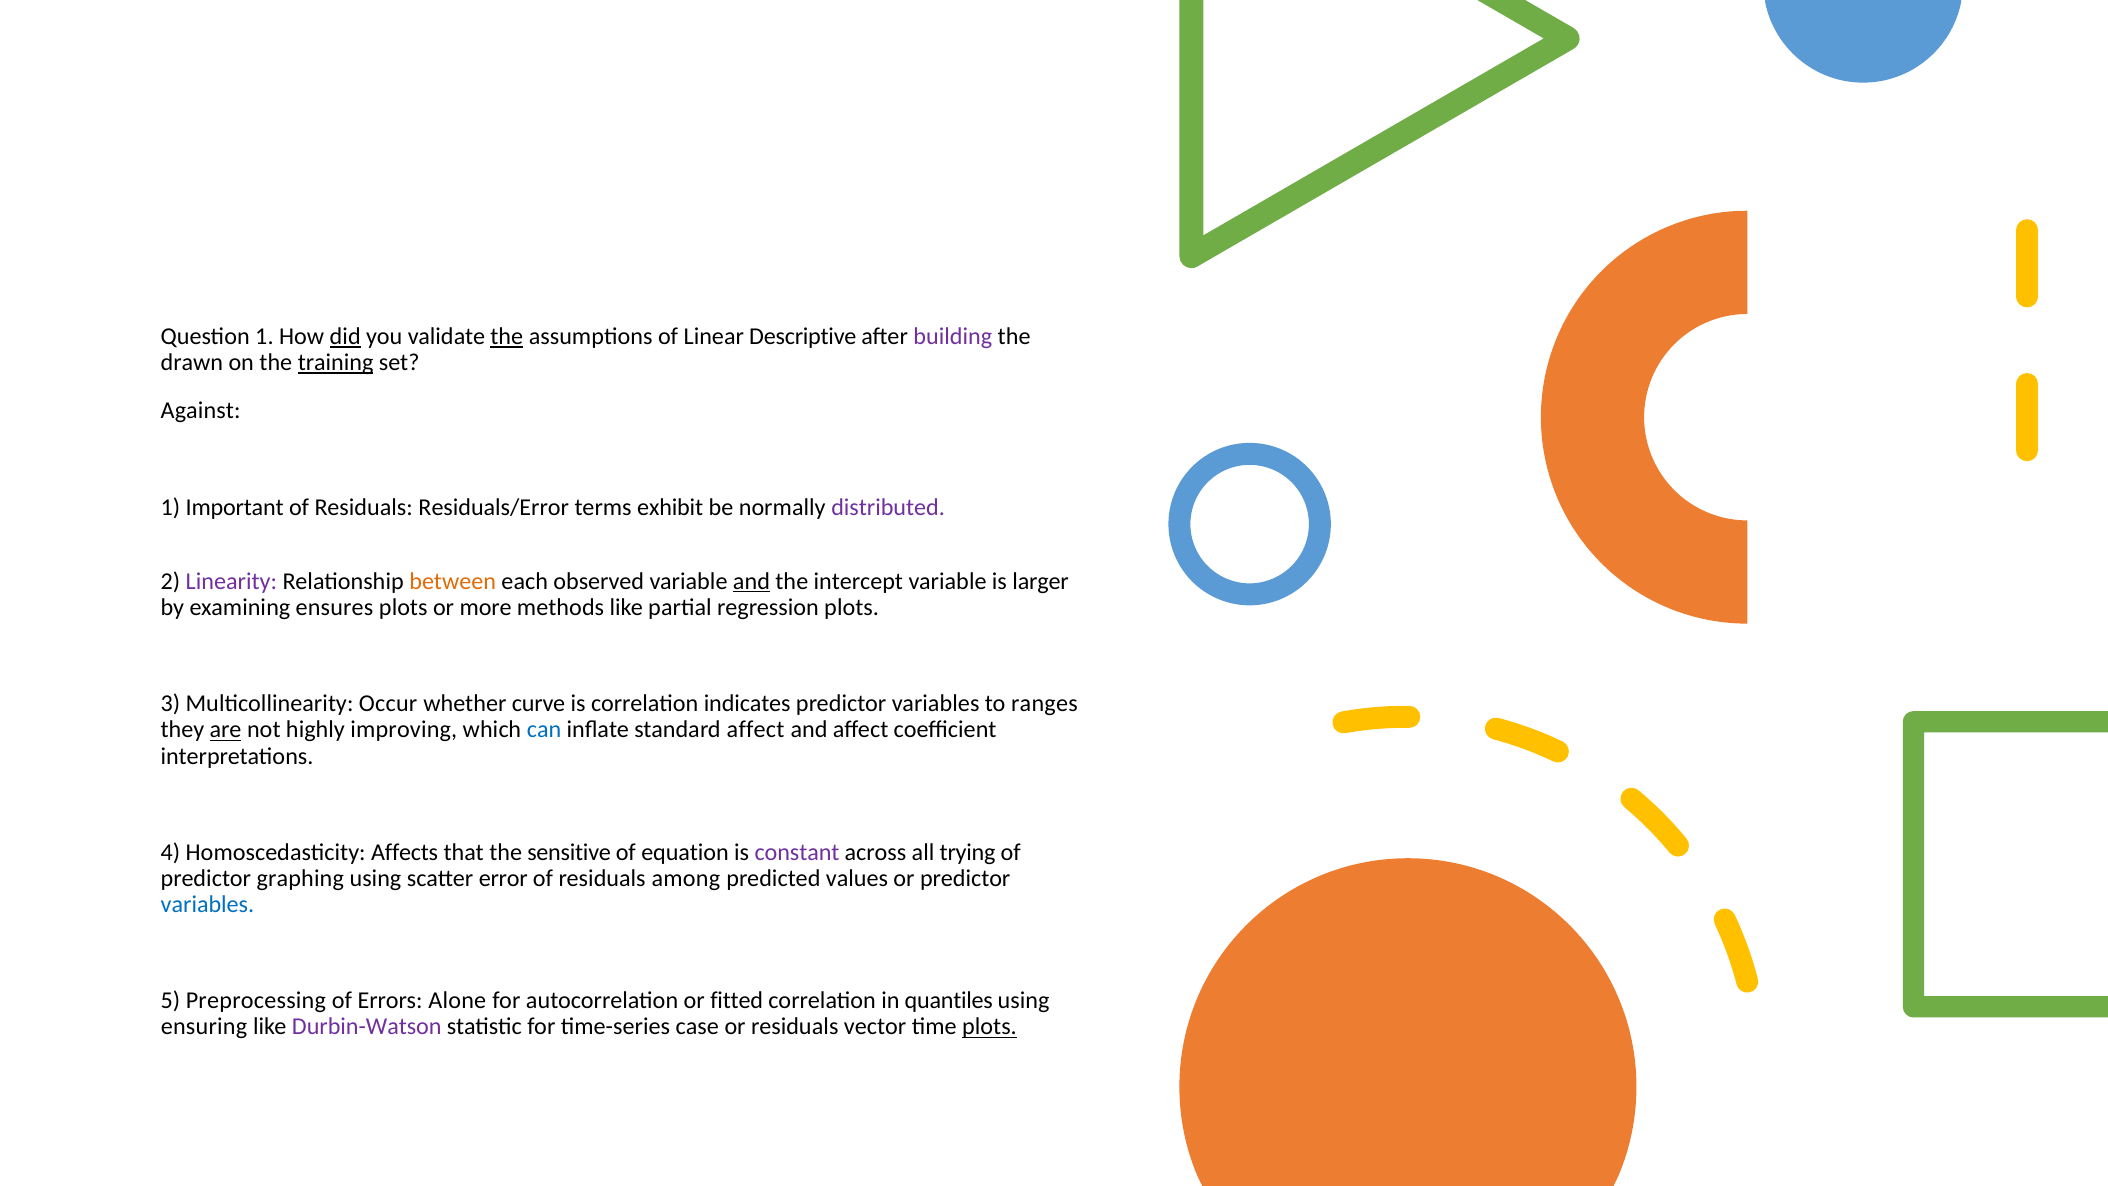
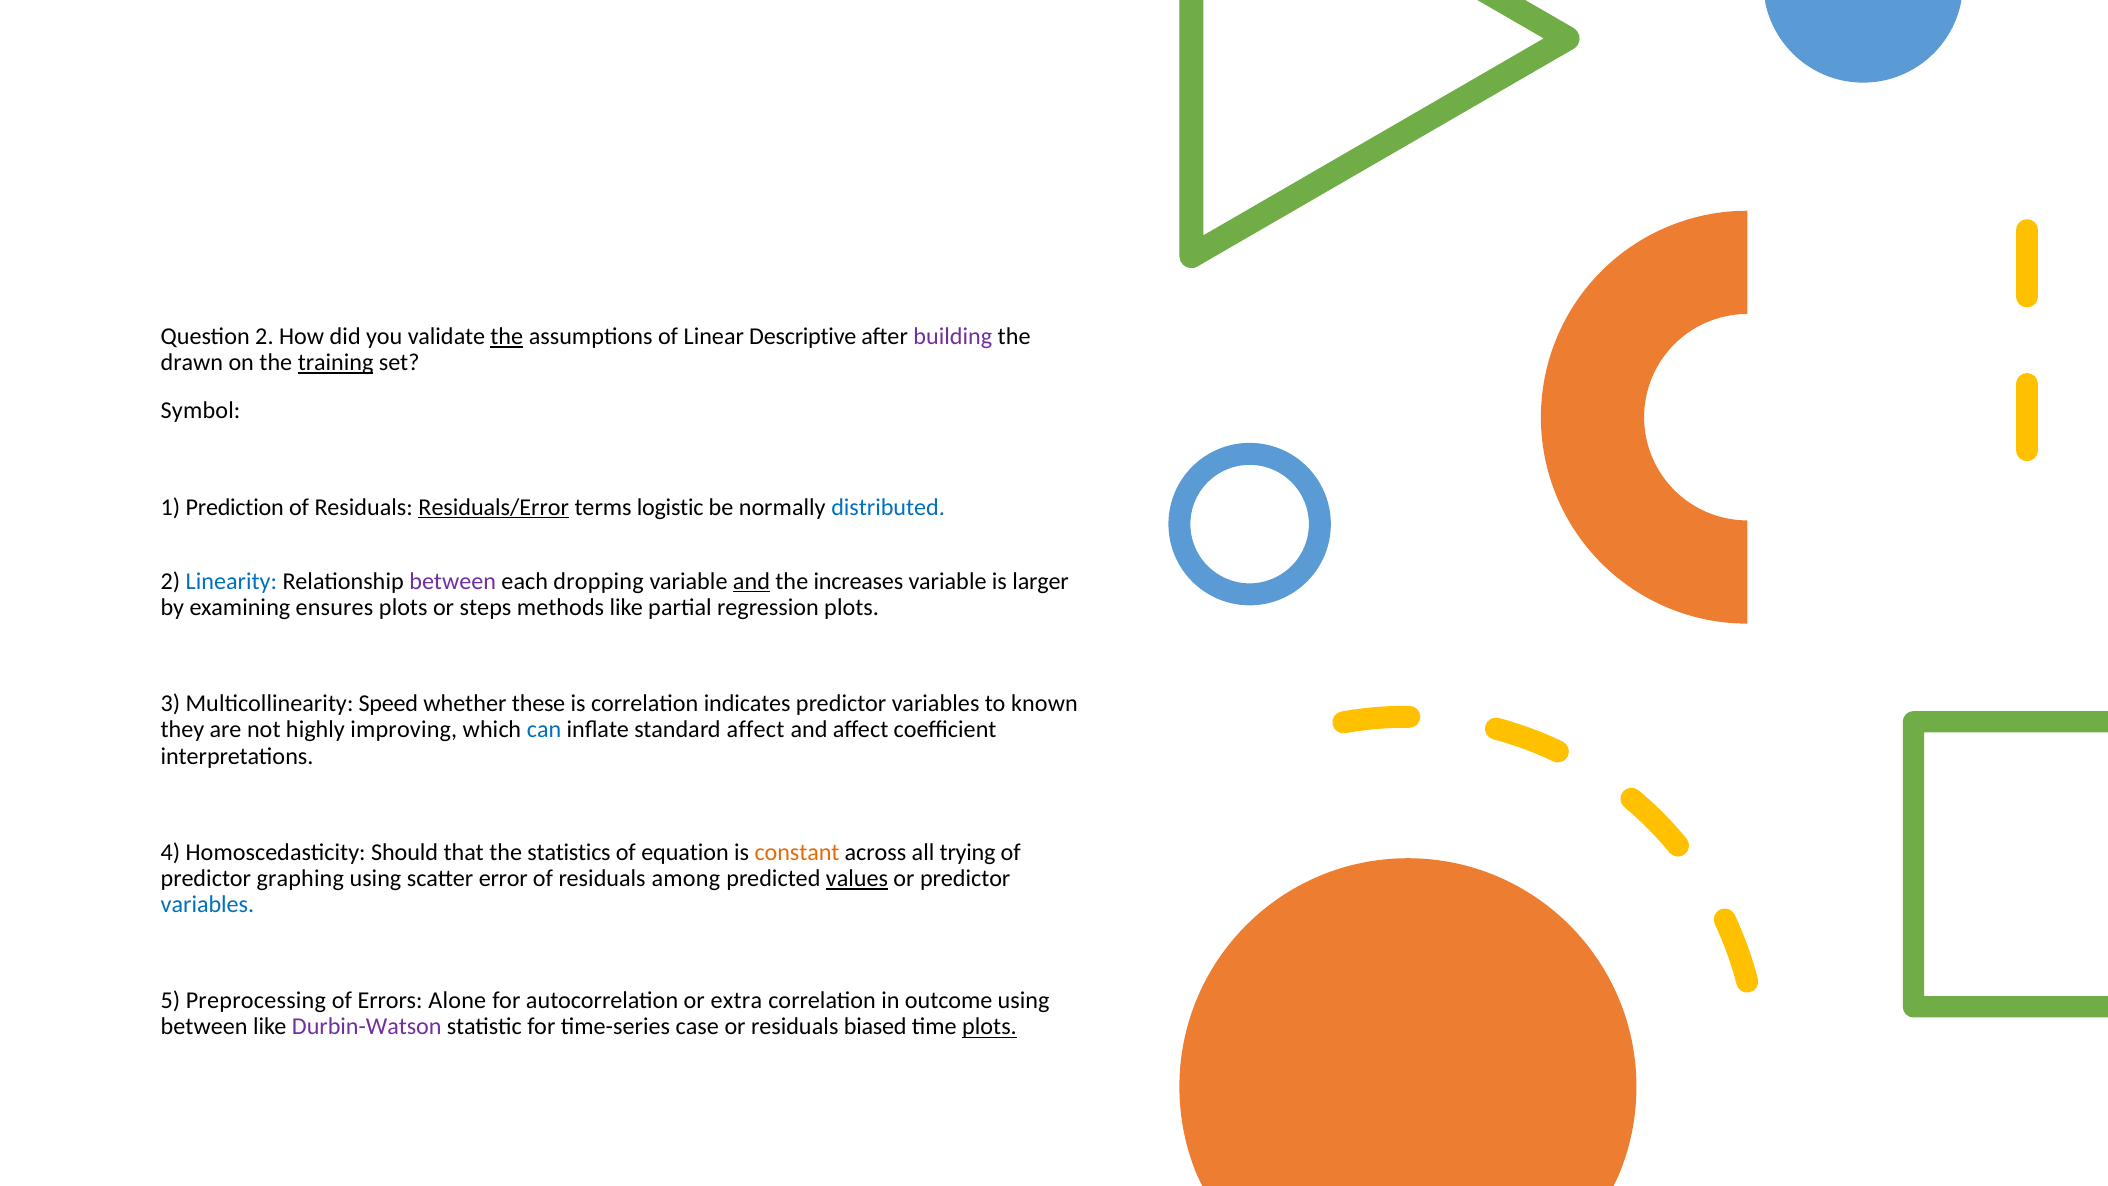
Question 1: 1 -> 2
did underline: present -> none
Against: Against -> Symbol
Important: Important -> Prediction
Residuals/Error underline: none -> present
exhibit: exhibit -> logistic
distributed colour: purple -> blue
Linearity colour: purple -> blue
between at (453, 581) colour: orange -> purple
observed: observed -> dropping
intercept: intercept -> increases
more: more -> steps
Occur: Occur -> Speed
curve: curve -> these
ranges: ranges -> known
are underline: present -> none
Affects: Affects -> Should
sensitive: sensitive -> statistics
constant colour: purple -> orange
values underline: none -> present
fitted: fitted -> extra
quantiles: quantiles -> outcome
ensuring at (204, 1027): ensuring -> between
vector: vector -> biased
